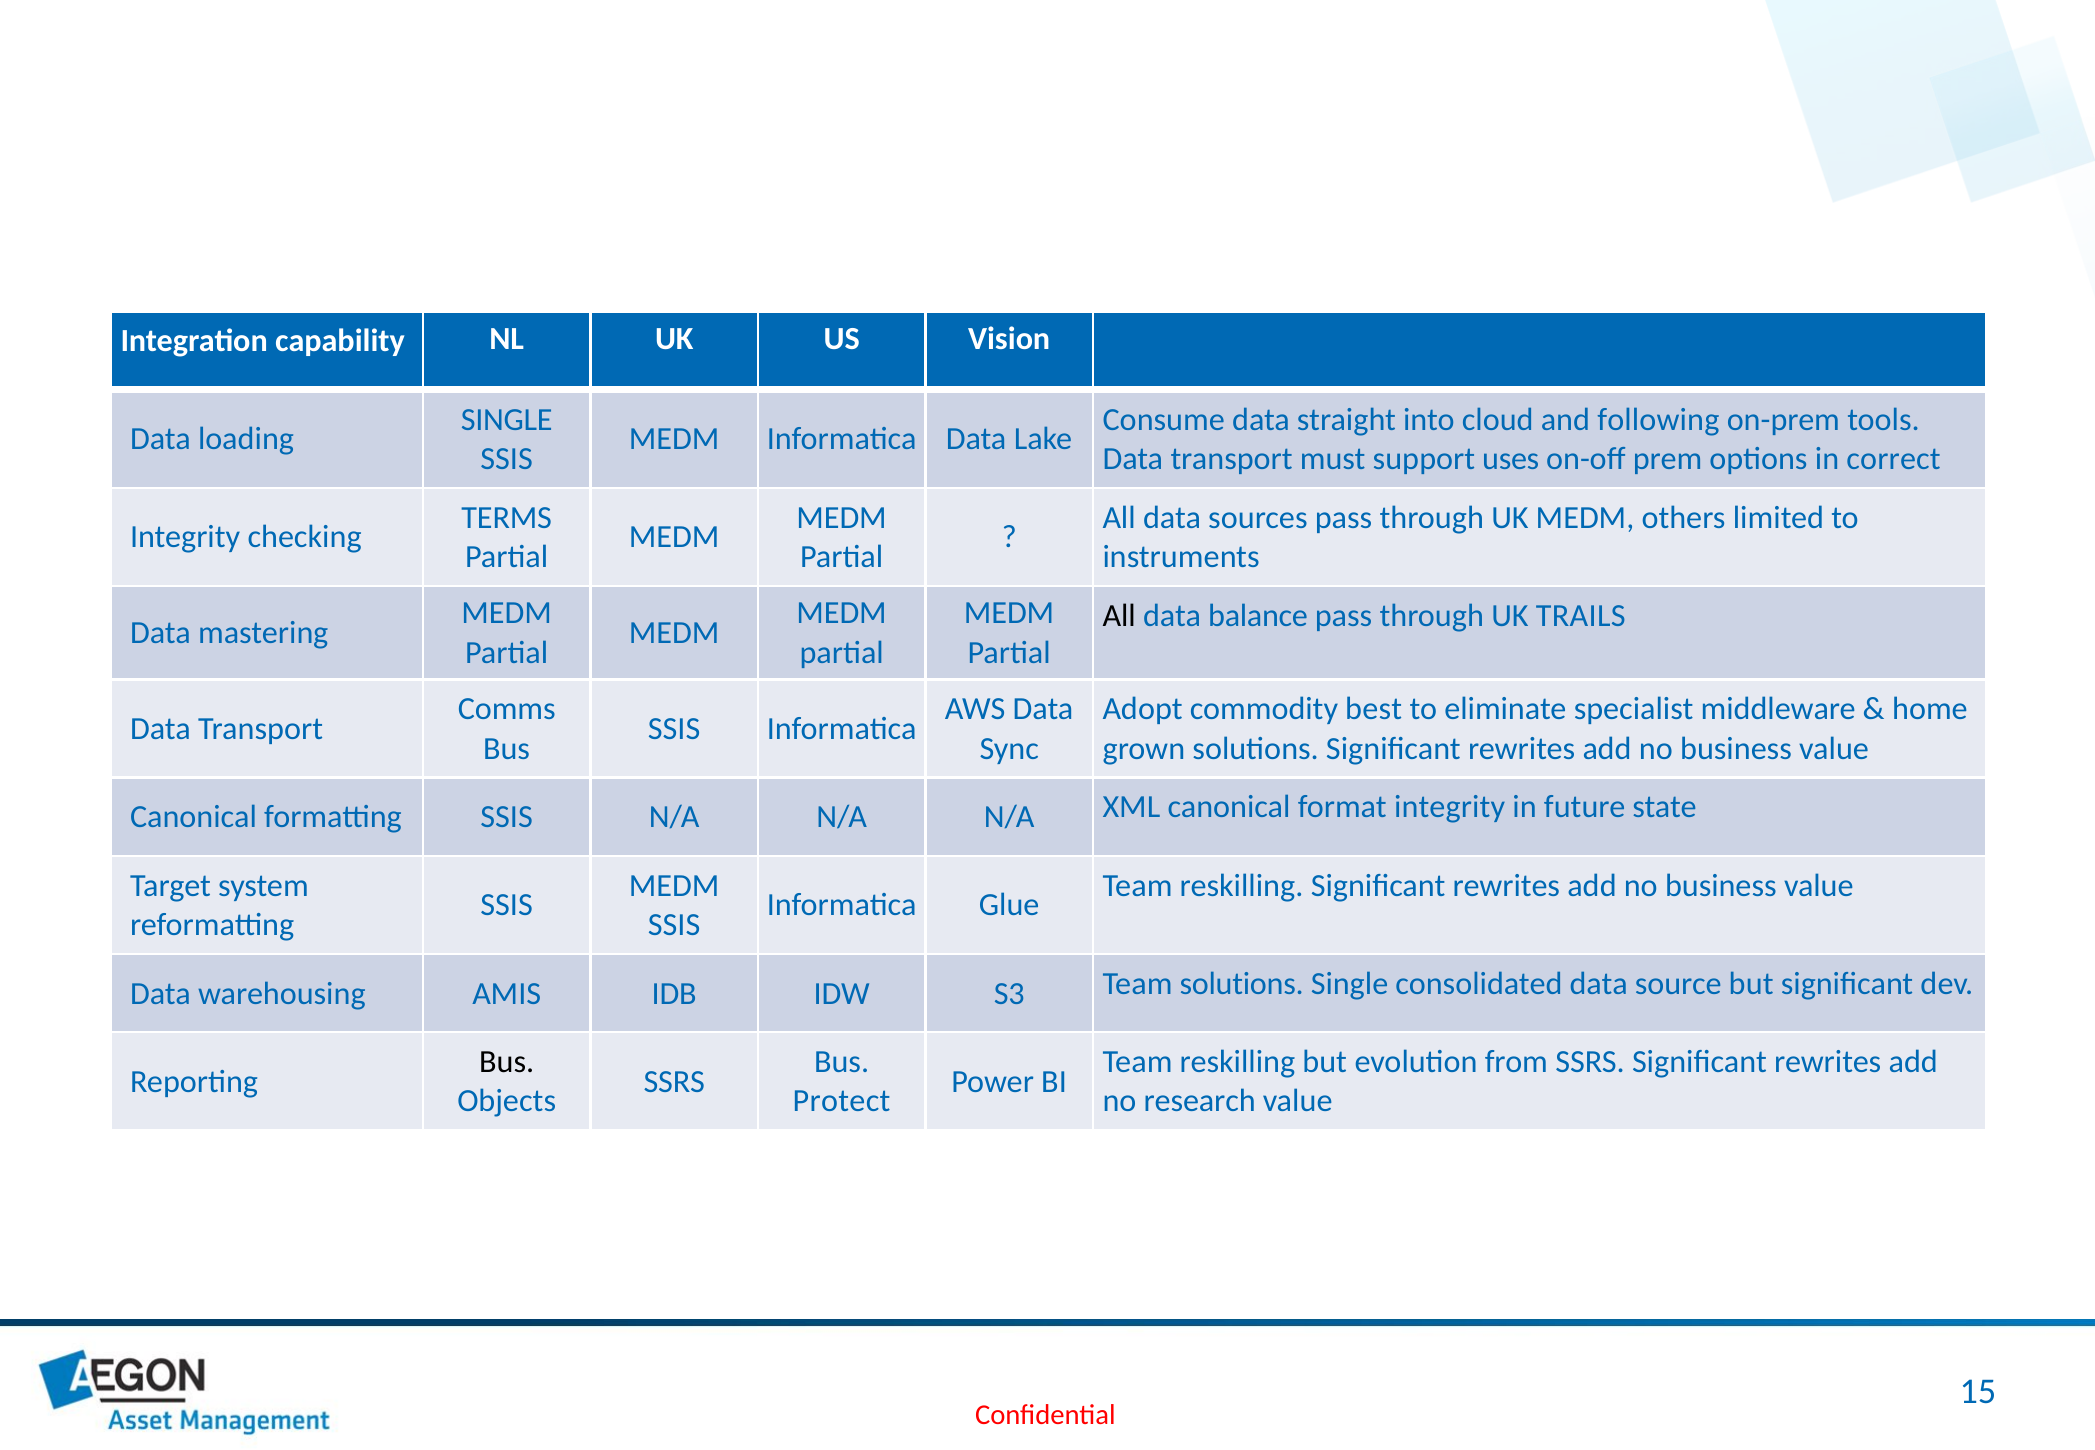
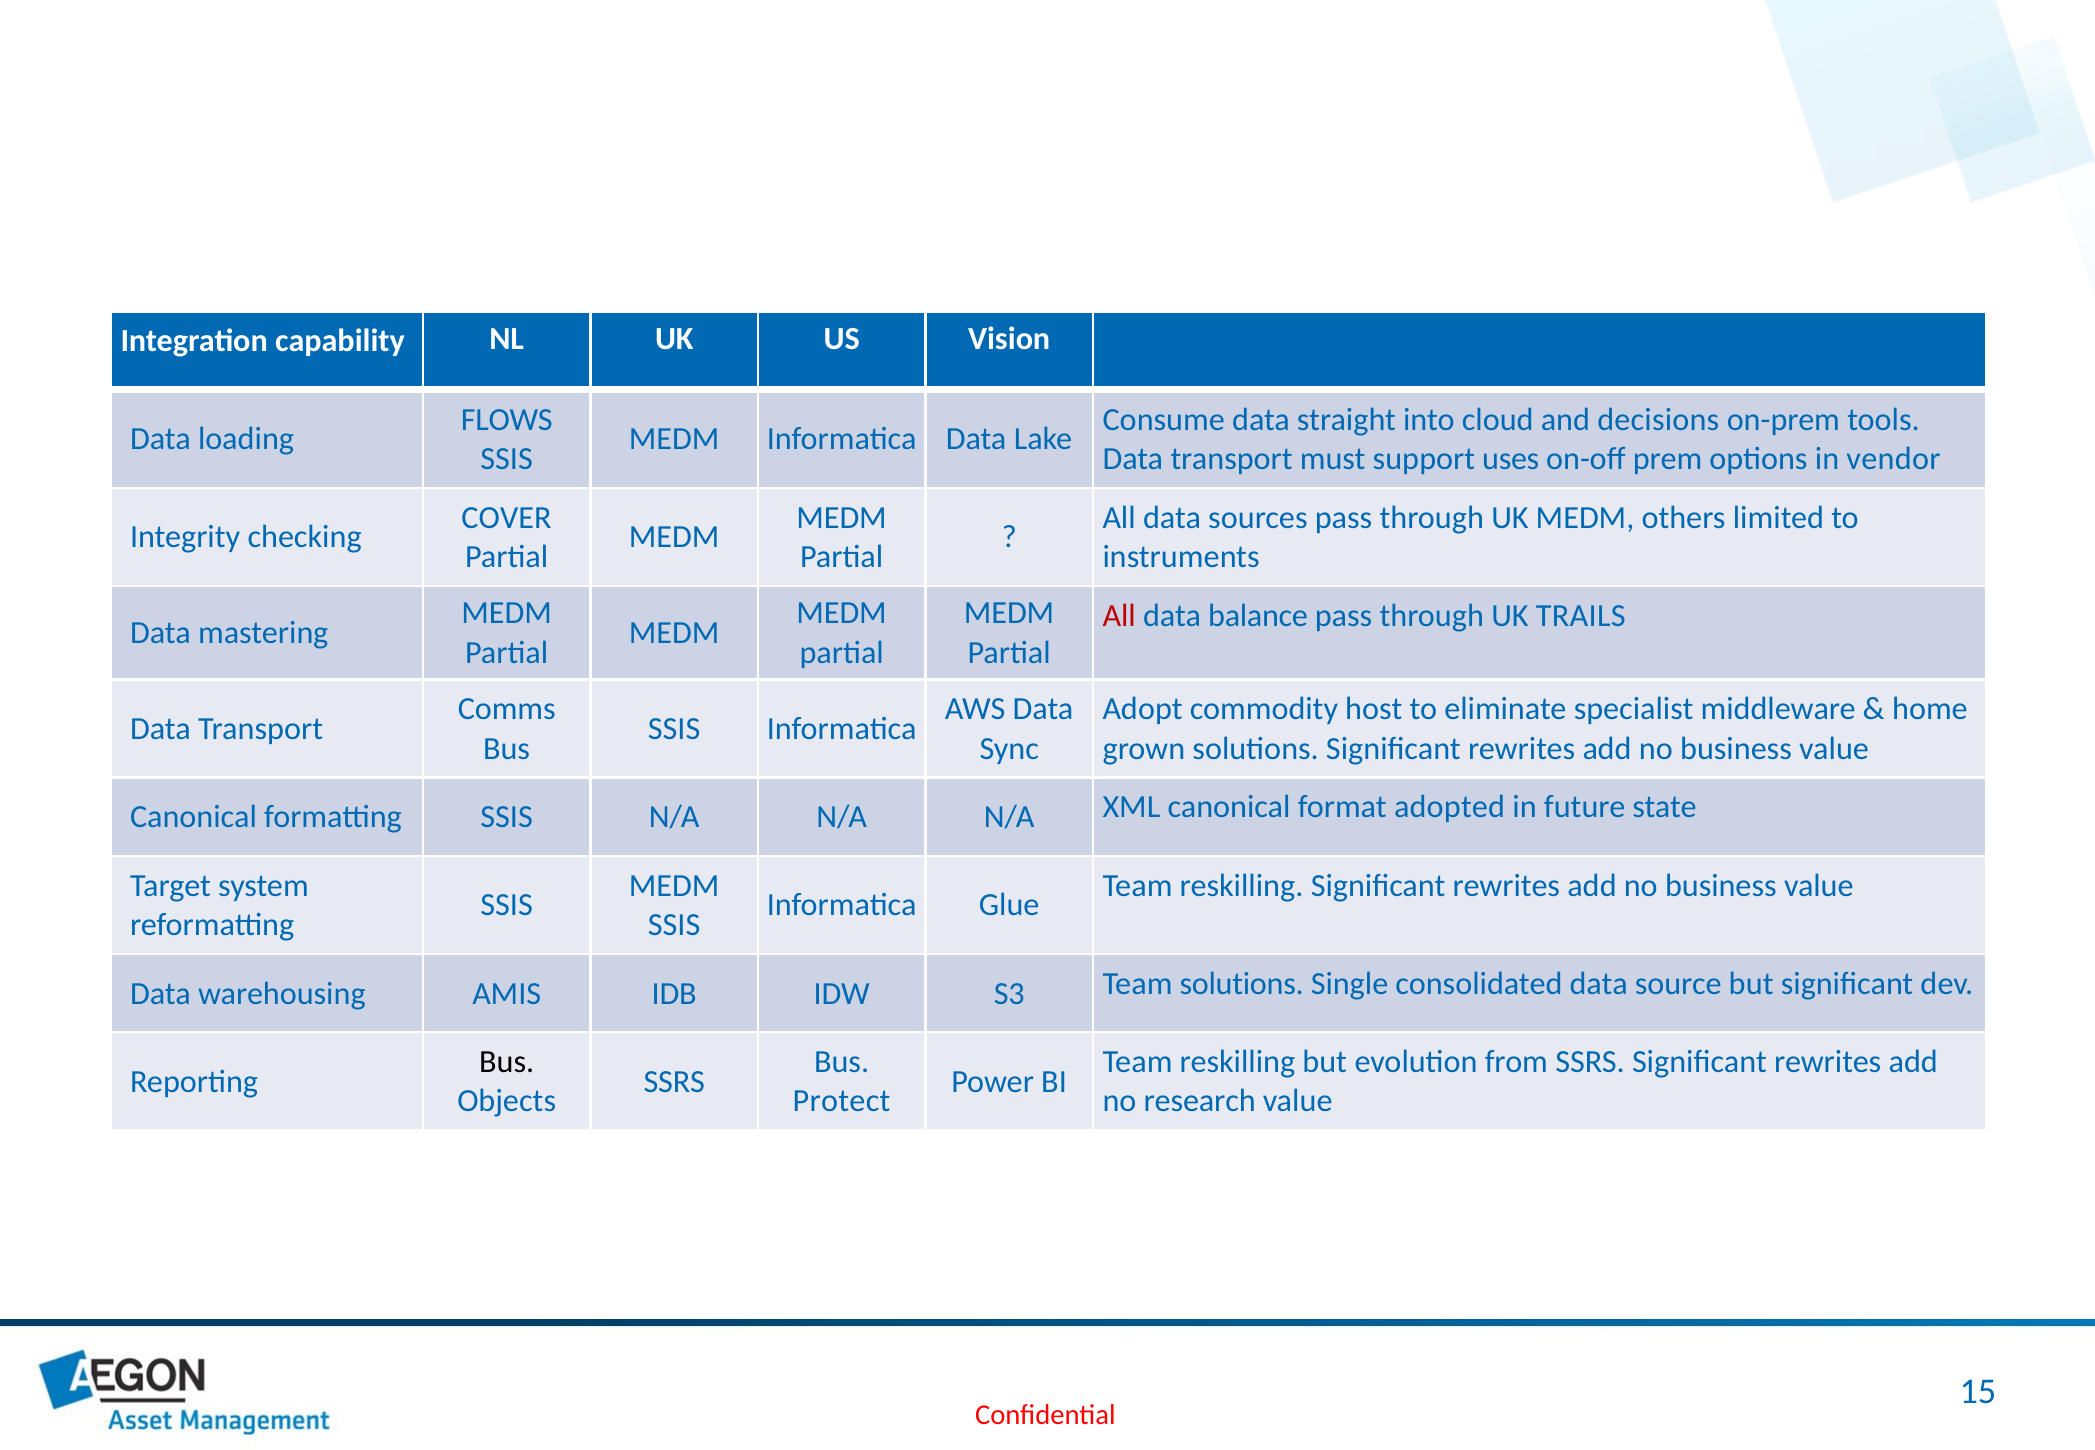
SINGLE at (507, 420): SINGLE -> FLOWS
following: following -> decisions
correct: correct -> vendor
TERMS: TERMS -> COVER
All at (1119, 616) colour: black -> red
best: best -> host
format integrity: integrity -> adopted
